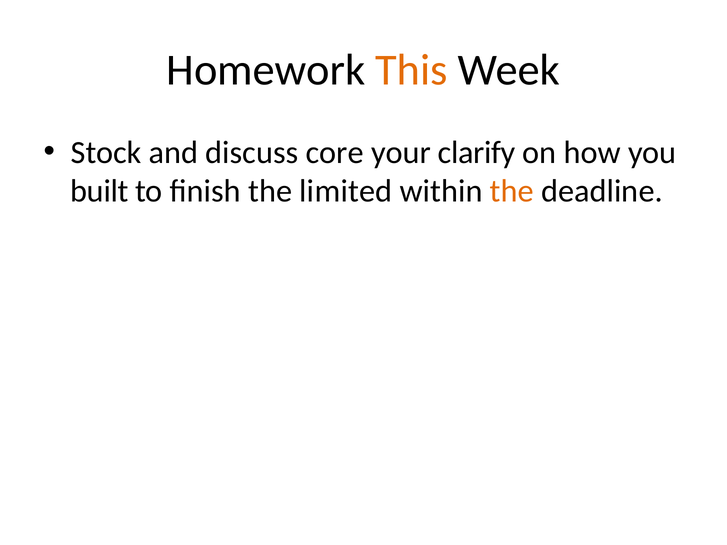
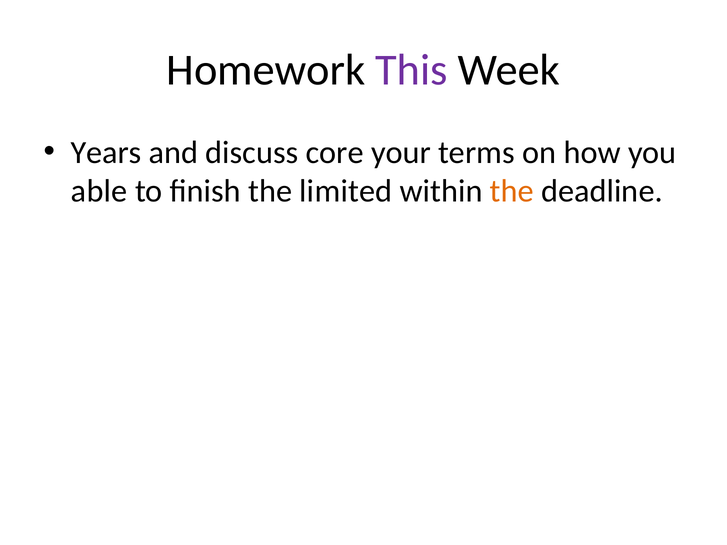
This colour: orange -> purple
Stock: Stock -> Years
clarify: clarify -> terms
built: built -> able
